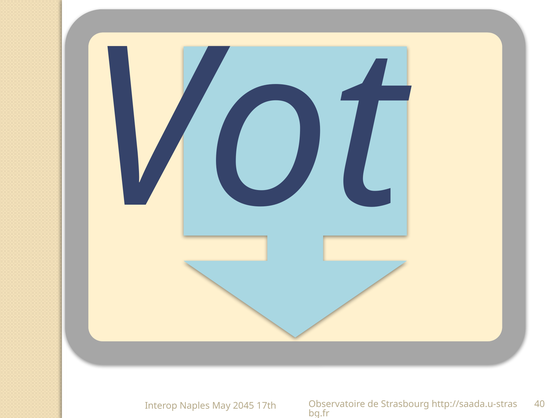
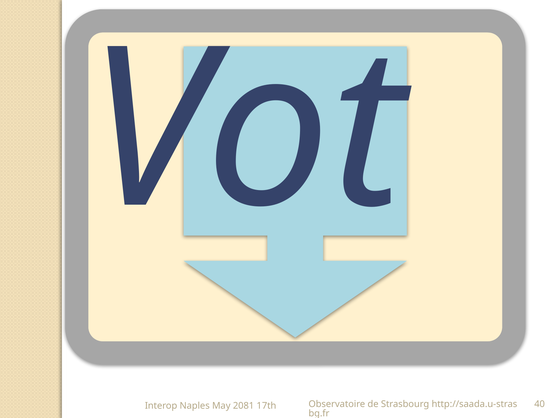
2045: 2045 -> 2081
